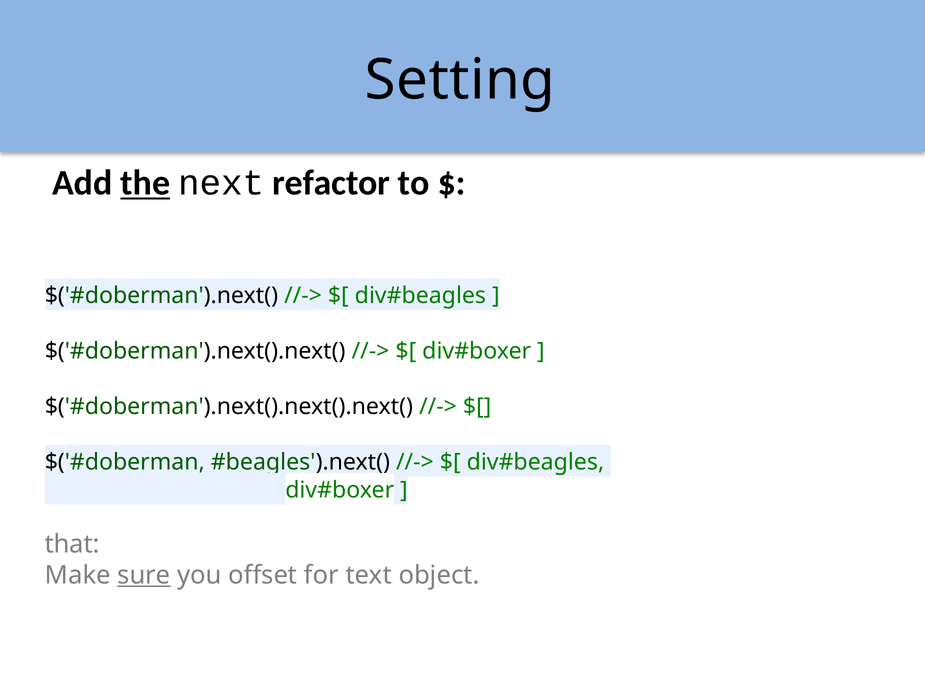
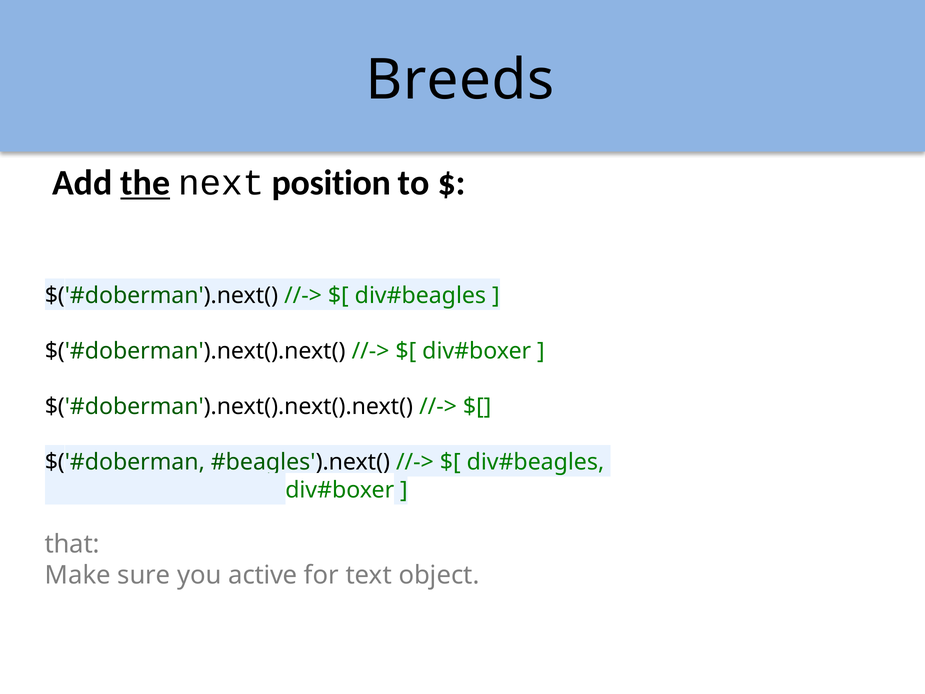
Setting: Setting -> Breeds
refactor: refactor -> position
sure underline: present -> none
offset: offset -> active
